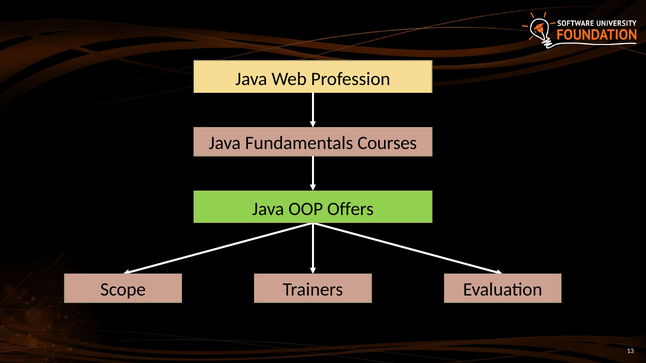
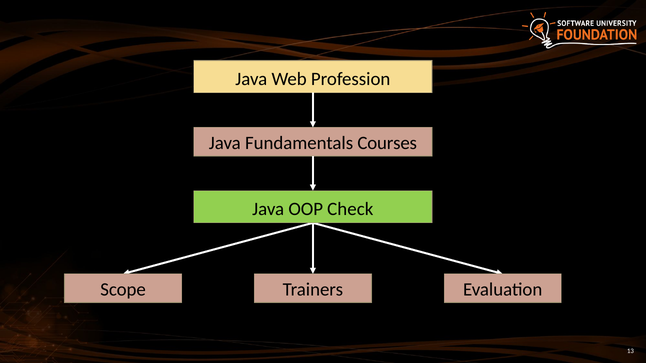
Offers: Offers -> Check
